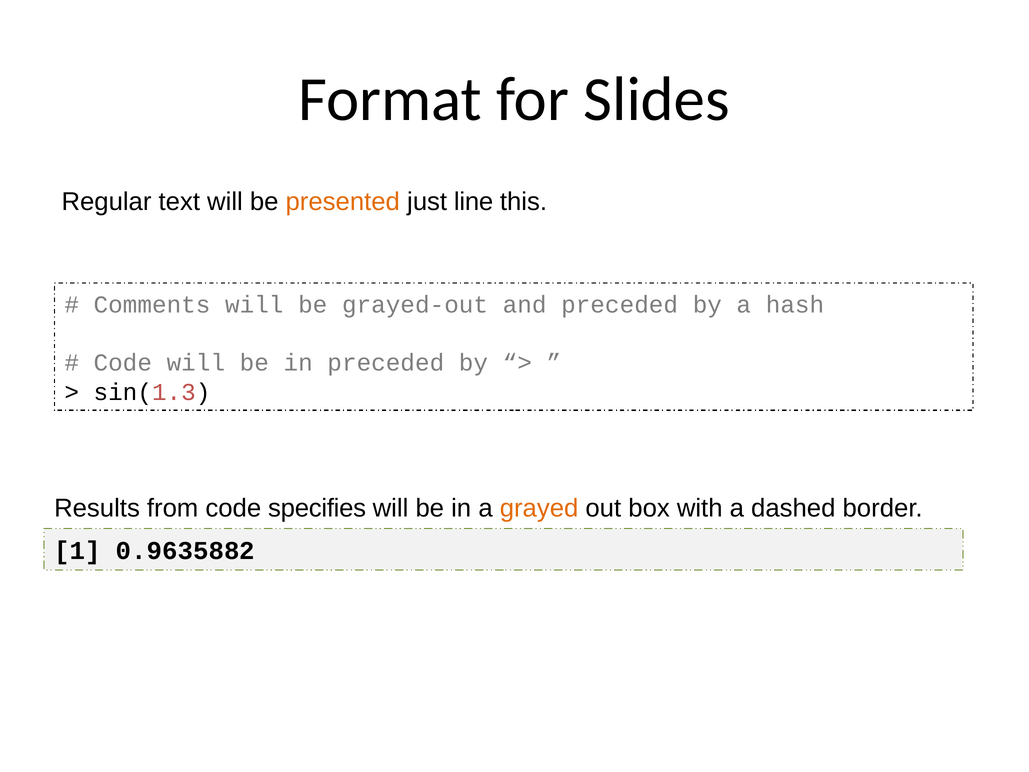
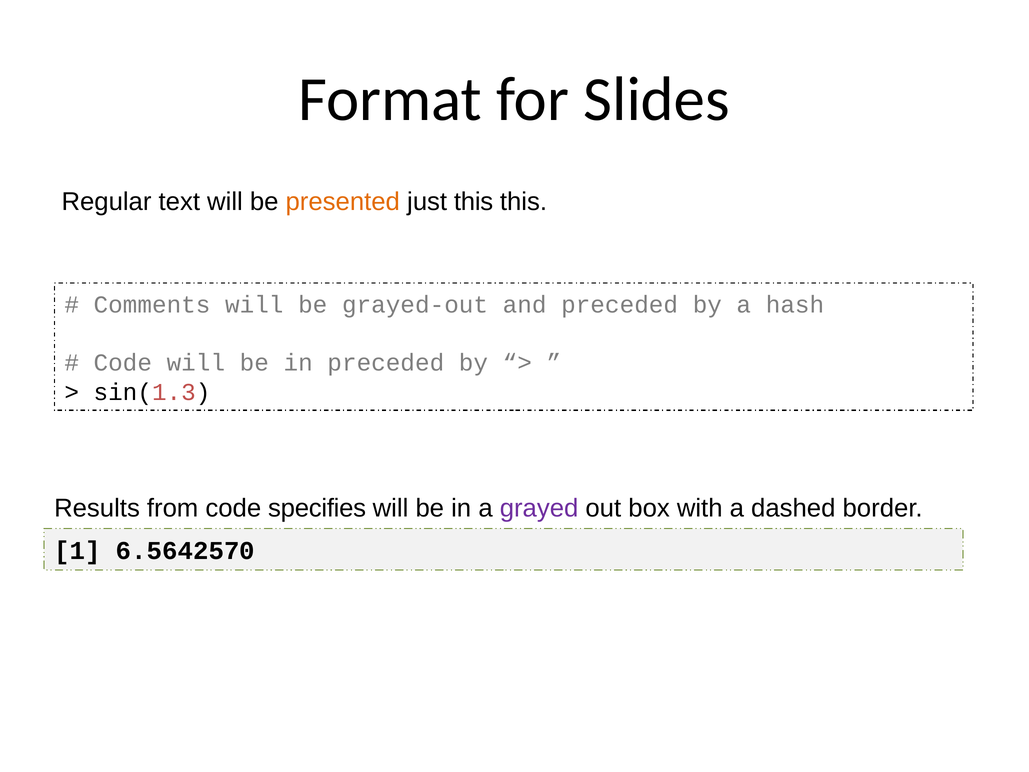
just line: line -> this
grayed colour: orange -> purple
0.9635882: 0.9635882 -> 6.5642570
